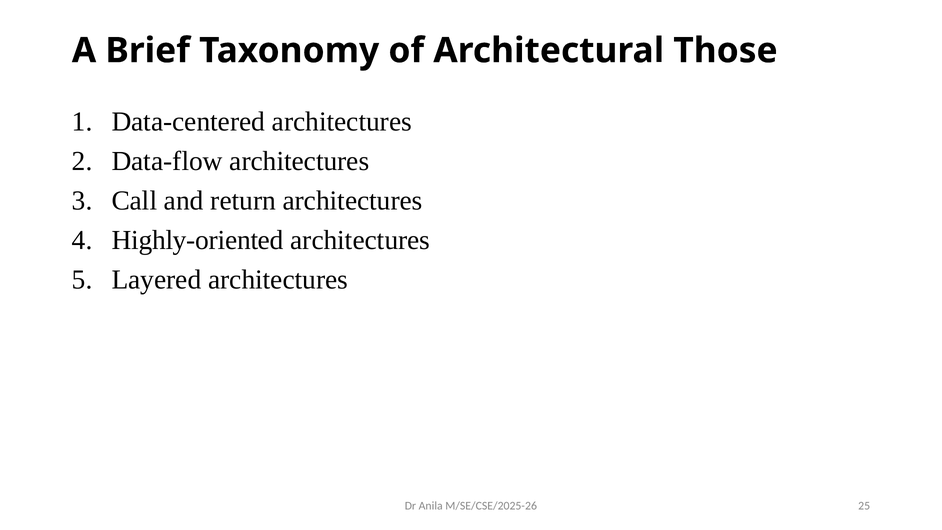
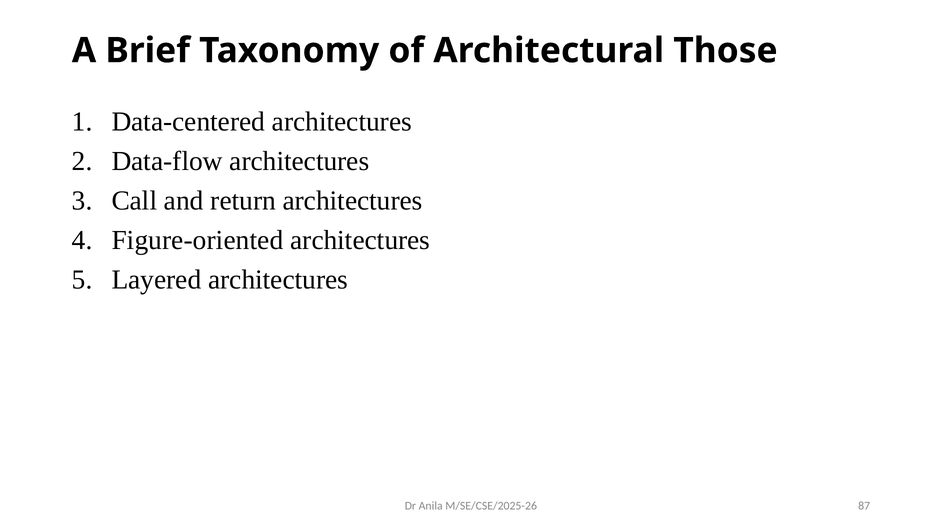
Highly-oriented: Highly-oriented -> Figure-oriented
25: 25 -> 87
